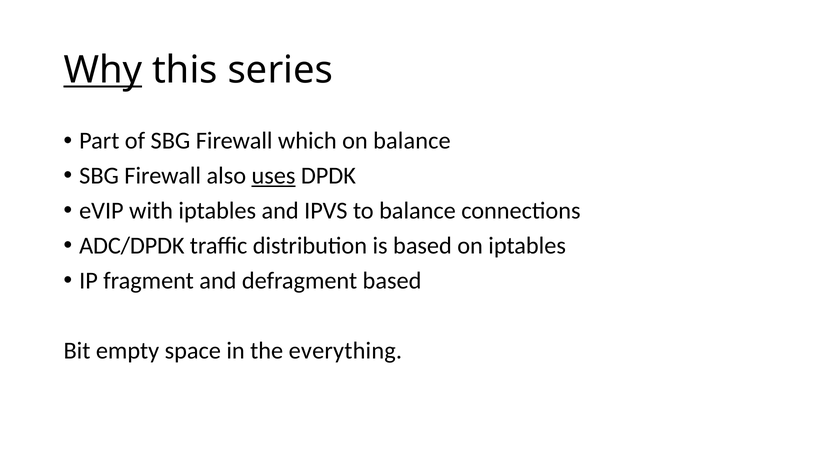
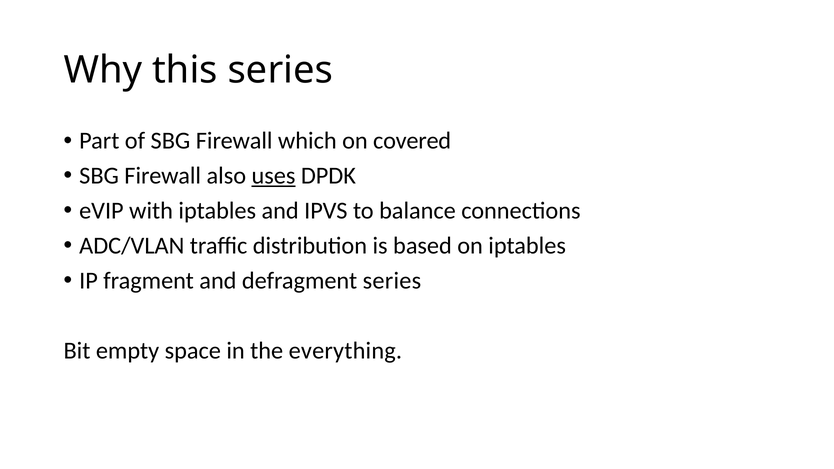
Why underline: present -> none
on balance: balance -> covered
ADC/DPDK: ADC/DPDK -> ADC/VLAN
defragment based: based -> series
